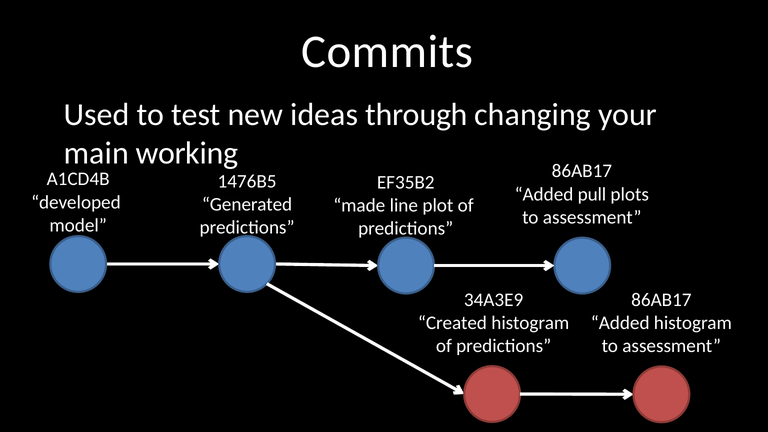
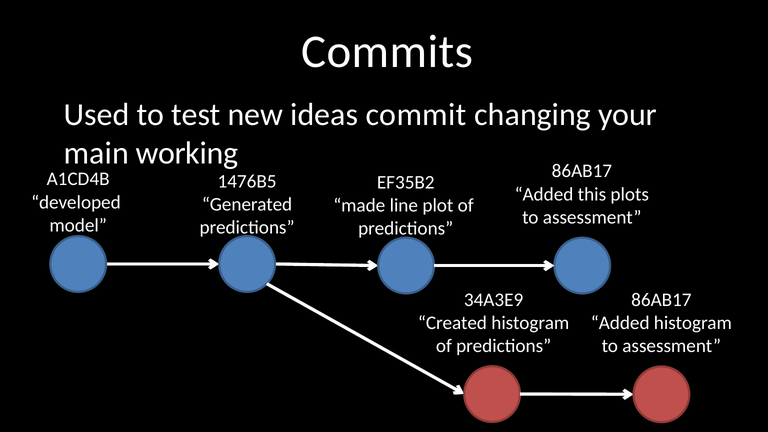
through: through -> commit
pull: pull -> this
